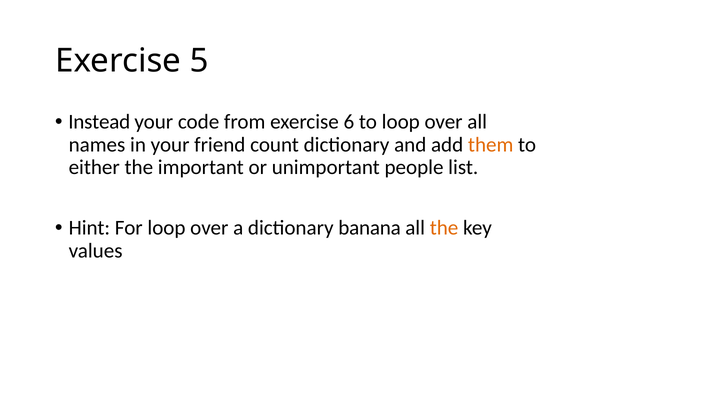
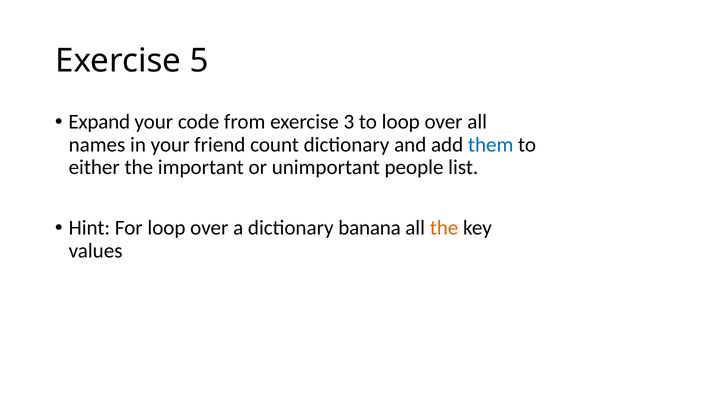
Instead: Instead -> Expand
6: 6 -> 3
them colour: orange -> blue
